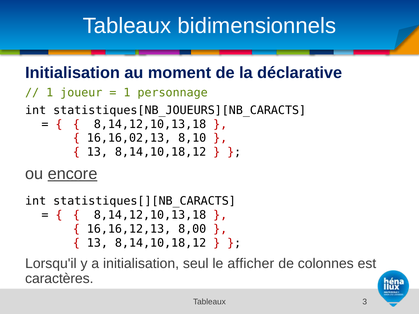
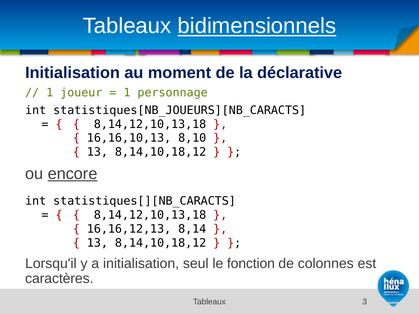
bidimensionnels underline: none -> present
16,16,02,13: 16,16,02,13 -> 16,16,10,13
8,00: 8,00 -> 8,14
afficher: afficher -> fonction
